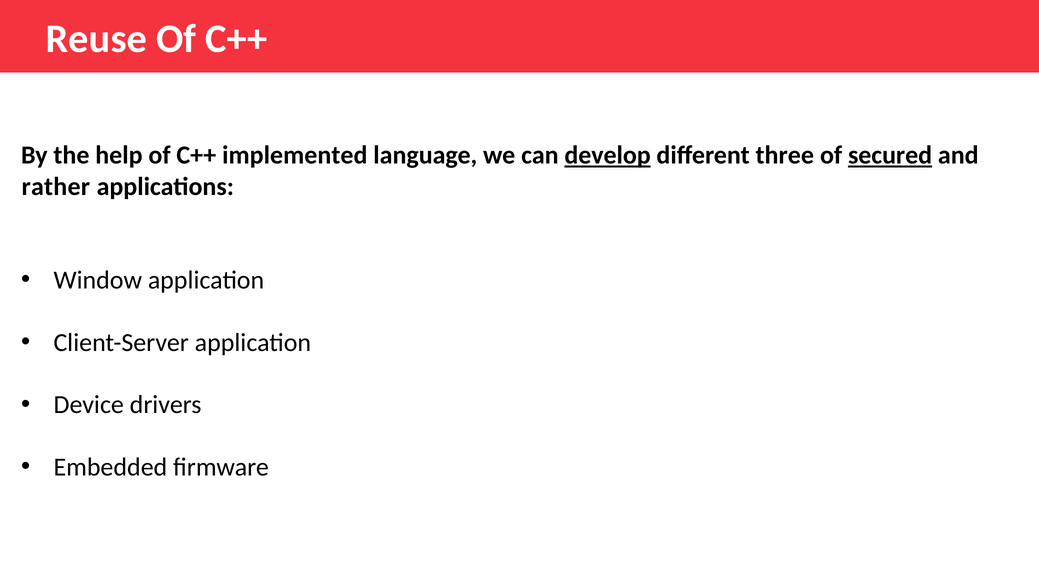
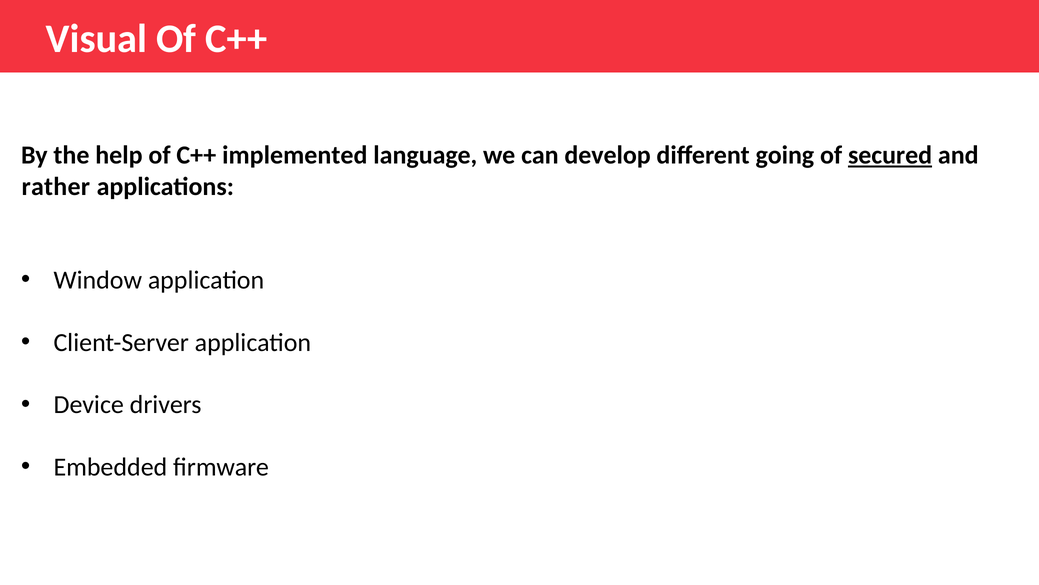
Reuse: Reuse -> Visual
develop underline: present -> none
three: three -> going
